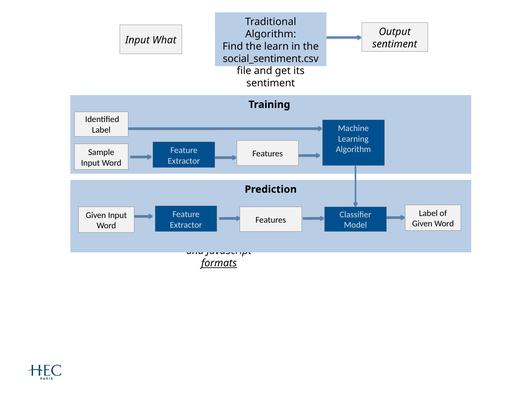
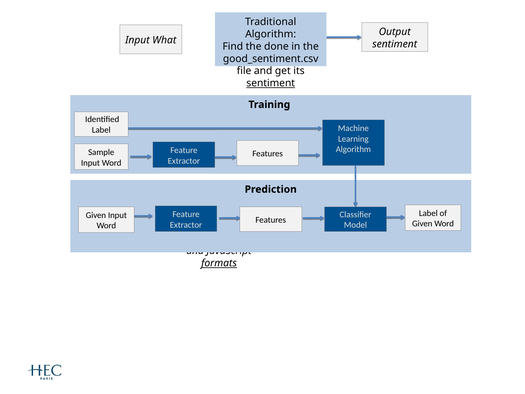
learn: learn -> done
social_sentiment.csv: social_sentiment.csv -> good_sentiment.csv
sentiment at (271, 83) underline: none -> present
